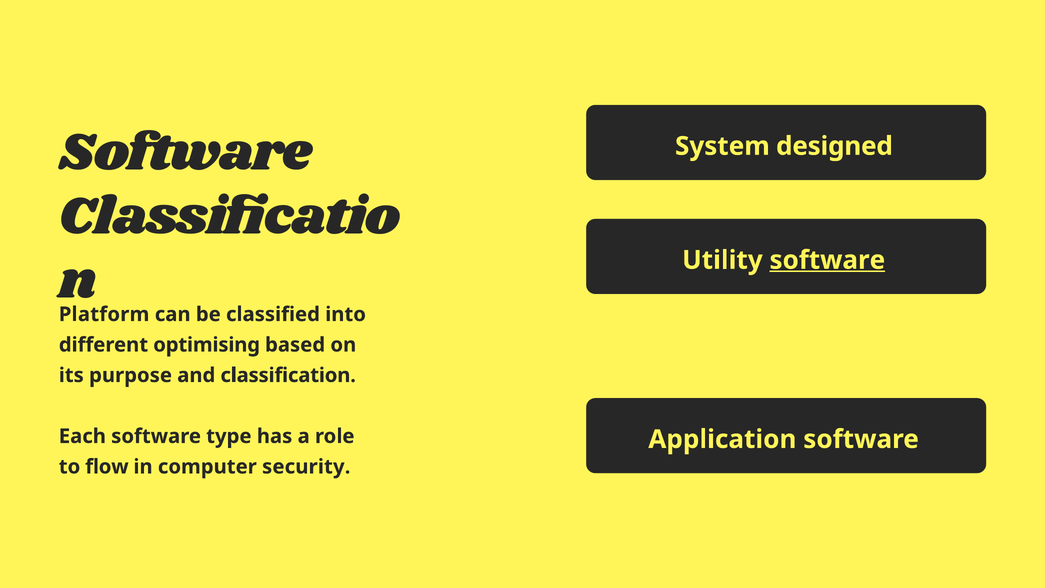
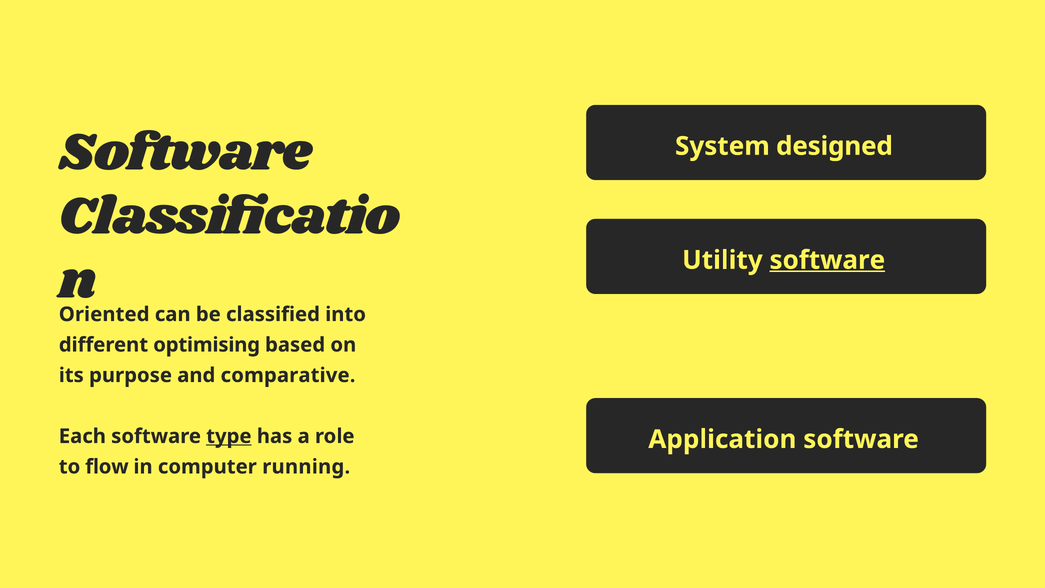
Platform: Platform -> Oriented
classification: classification -> comparative
type underline: none -> present
security: security -> running
